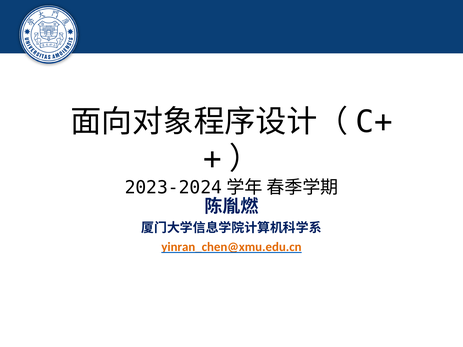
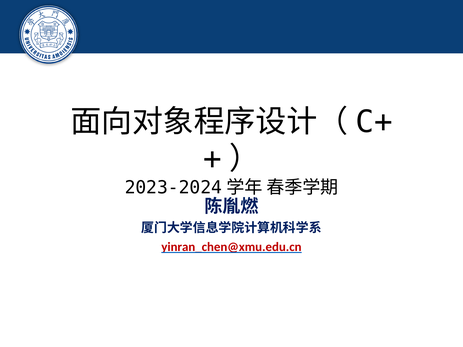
yinran_chen@xmu.edu.cn colour: orange -> red
